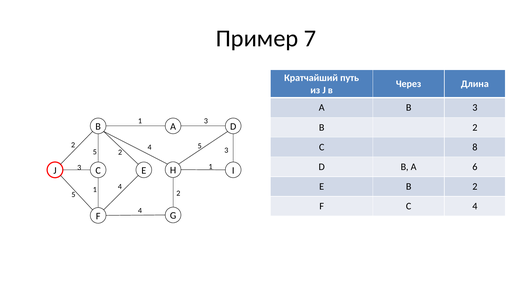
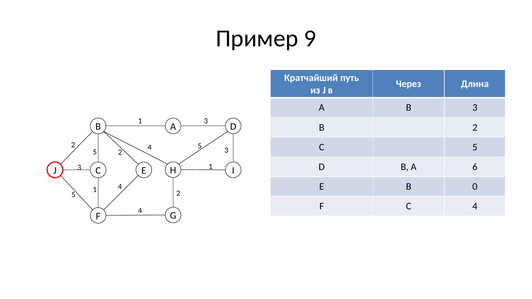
Пример 7: 7 -> 9
C 8: 8 -> 5
E B 2: 2 -> 0
